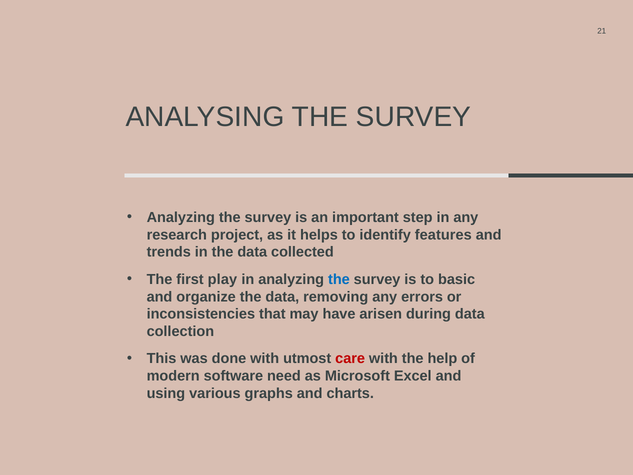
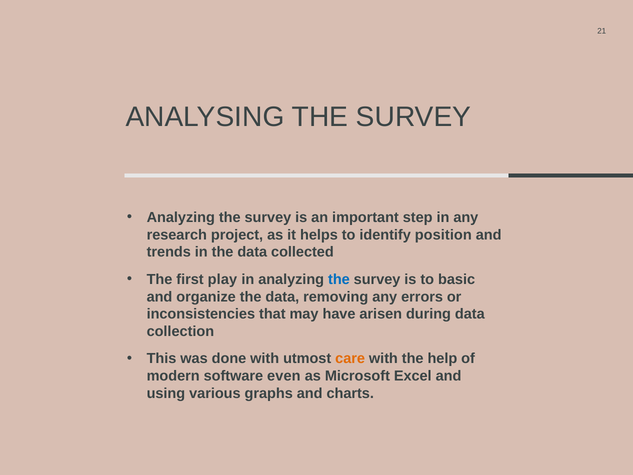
features: features -> position
care colour: red -> orange
need: need -> even
